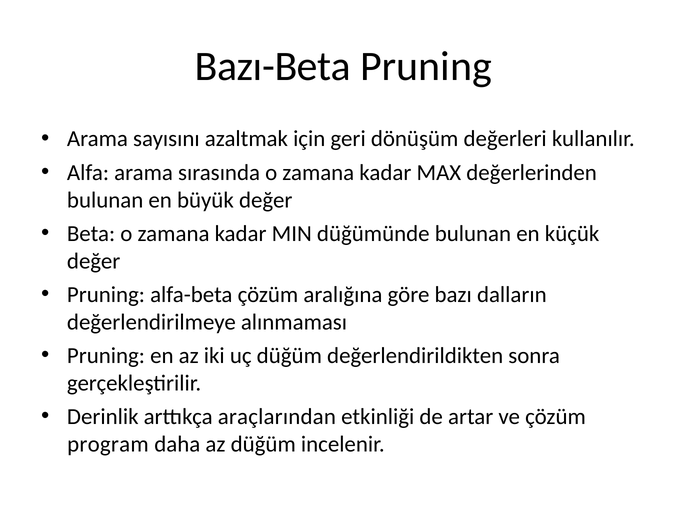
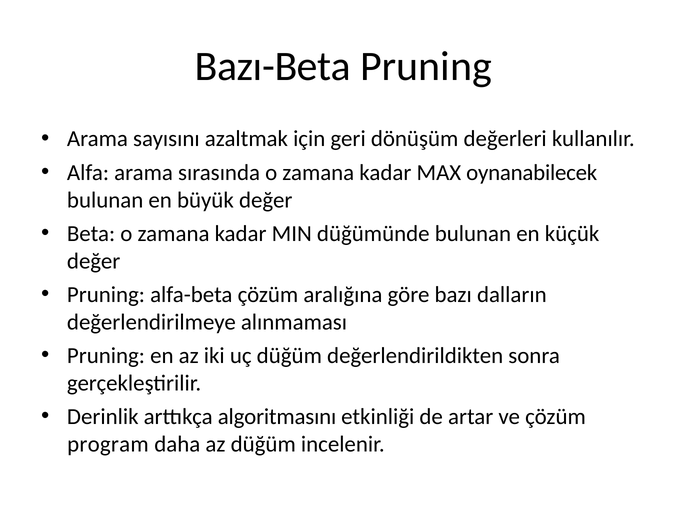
değerlerinden: değerlerinden -> oynanabilecek
araçlarından: araçlarından -> algoritmasını
